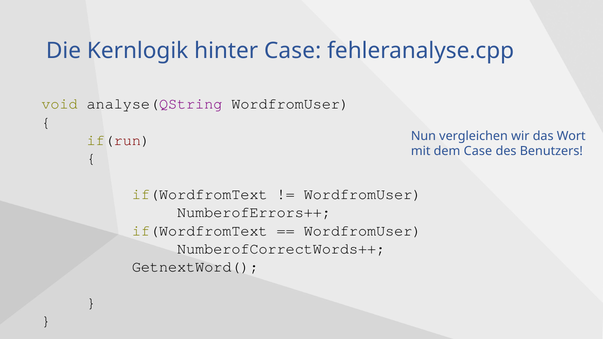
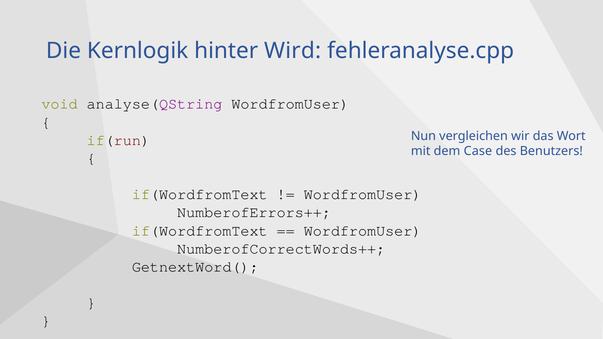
hinter Case: Case -> Wird
